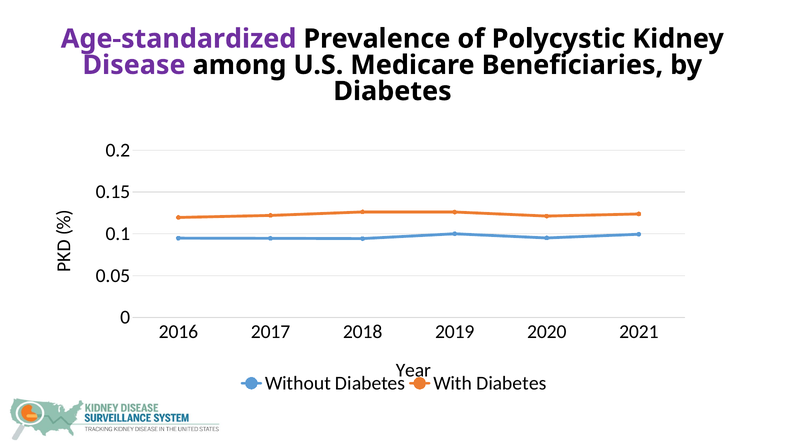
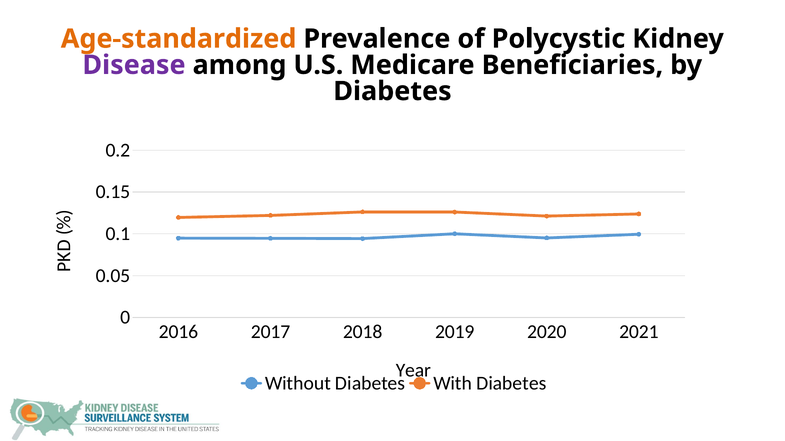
Age-standardized colour: purple -> orange
